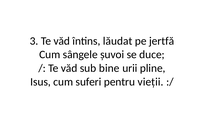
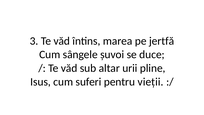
lăudat: lăudat -> marea
bine: bine -> altar
